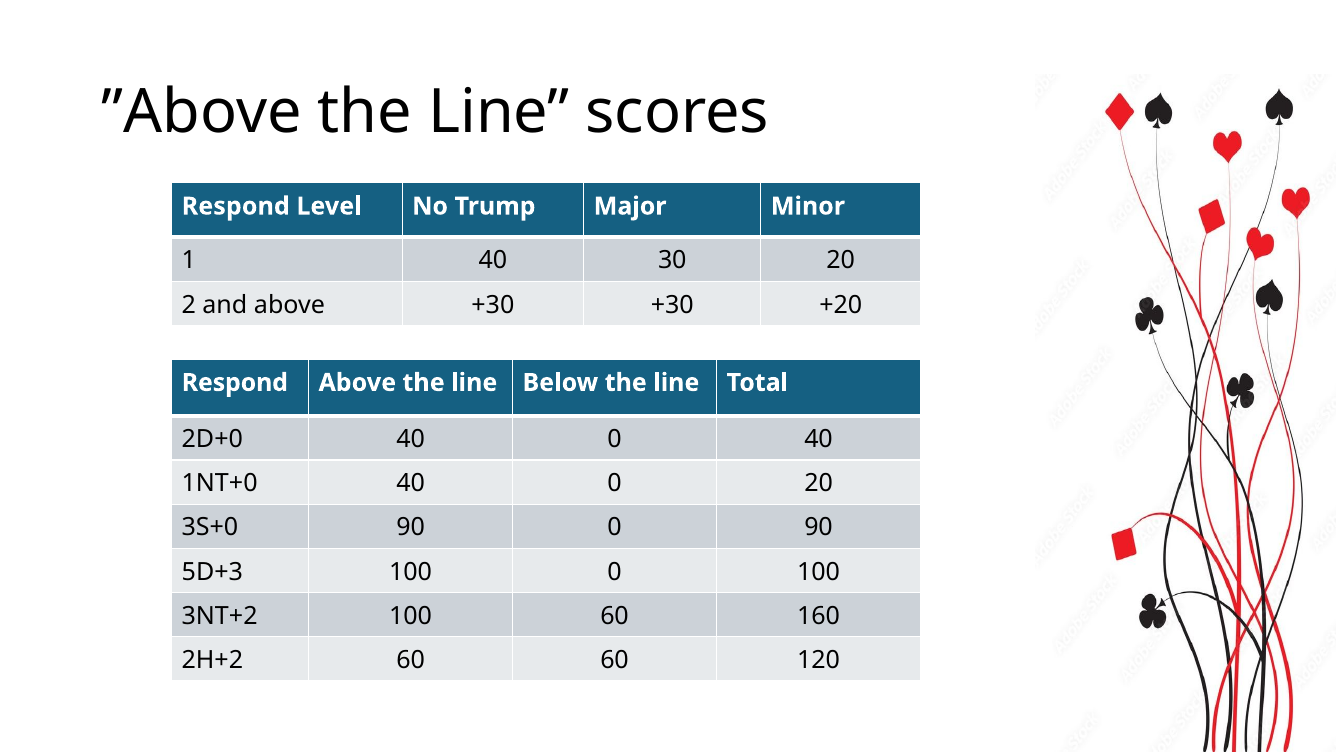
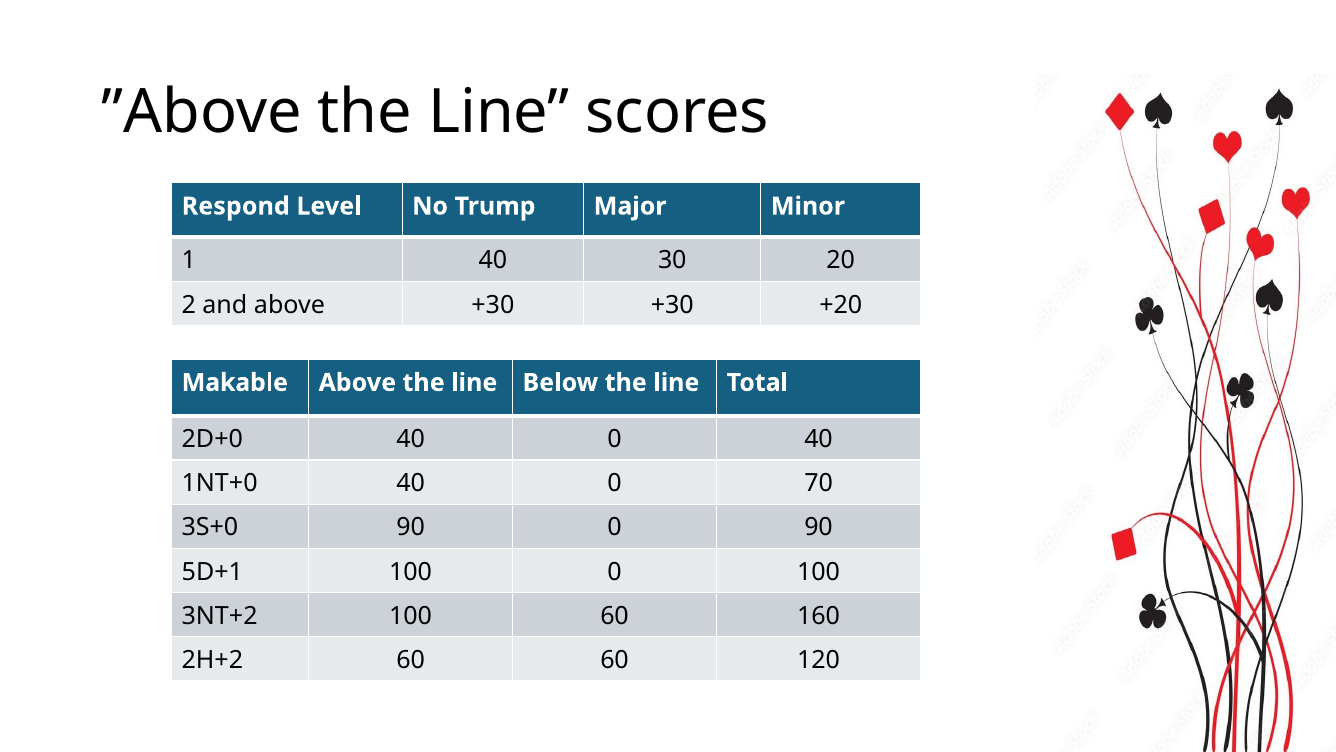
Respond at (235, 382): Respond -> Makable
0 20: 20 -> 70
5D+3: 5D+3 -> 5D+1
